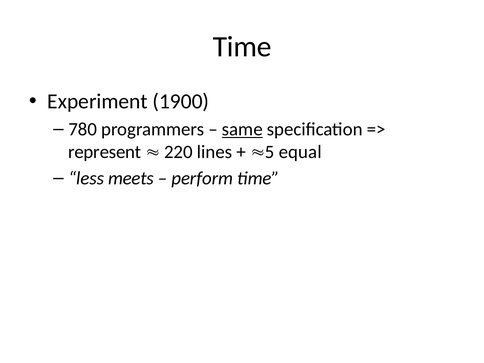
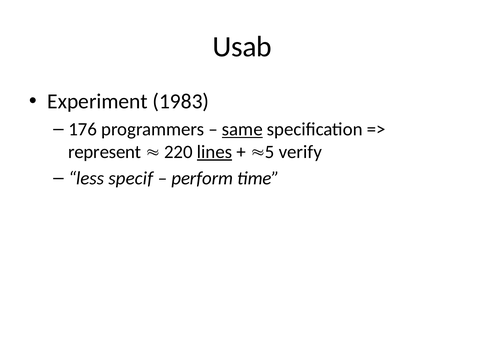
Time at (242, 47): Time -> Usab
1900: 1900 -> 1983
780: 780 -> 176
lines underline: none -> present
equal: equal -> verify
meets: meets -> specif
